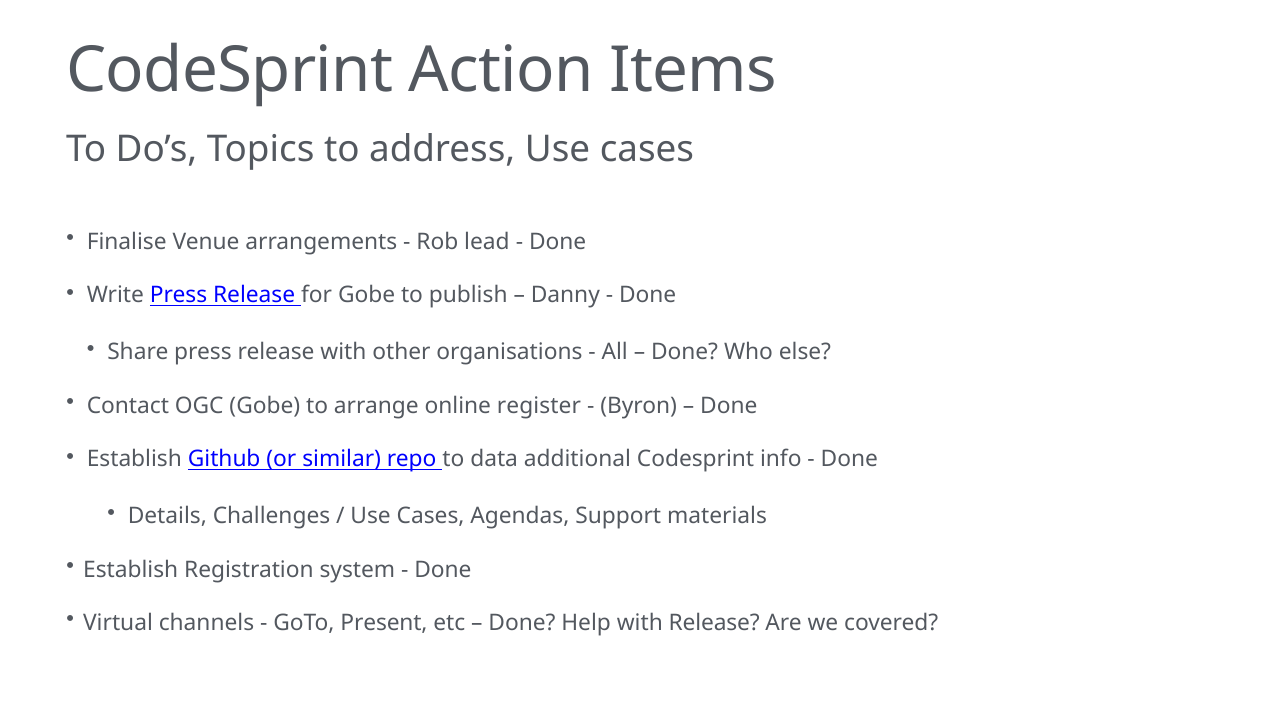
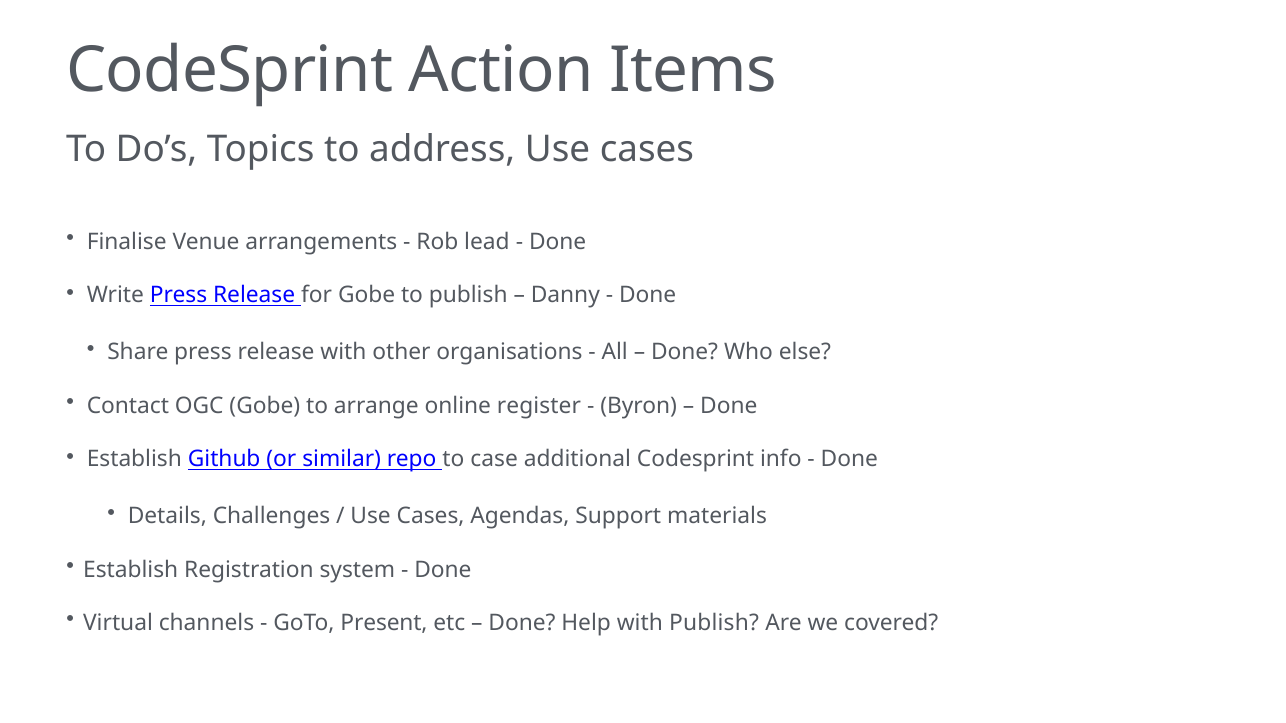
data: data -> case
with Release: Release -> Publish
